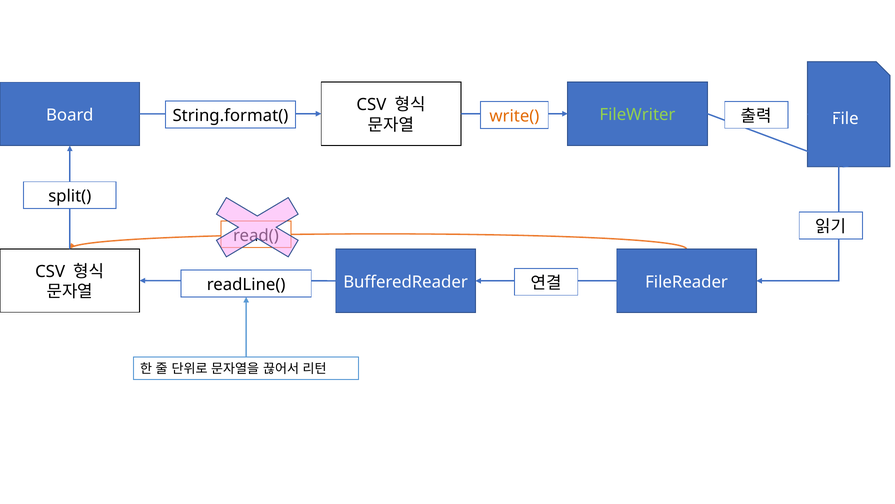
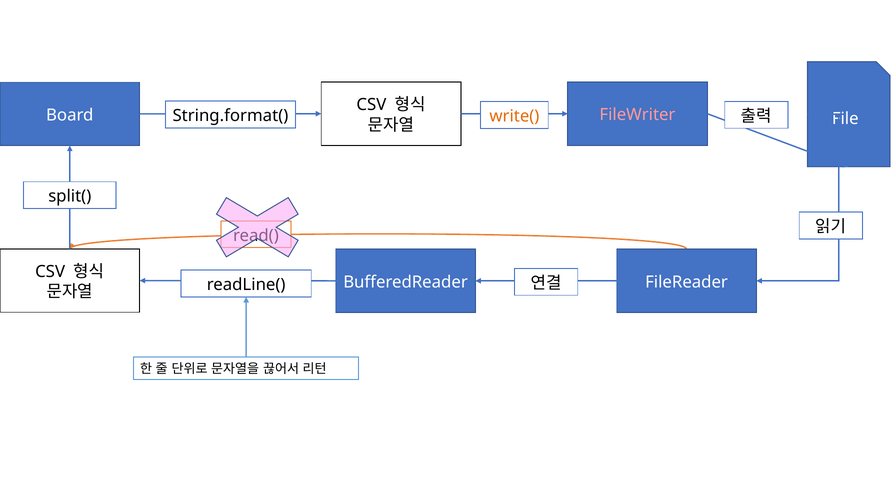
FileWriter colour: light green -> pink
